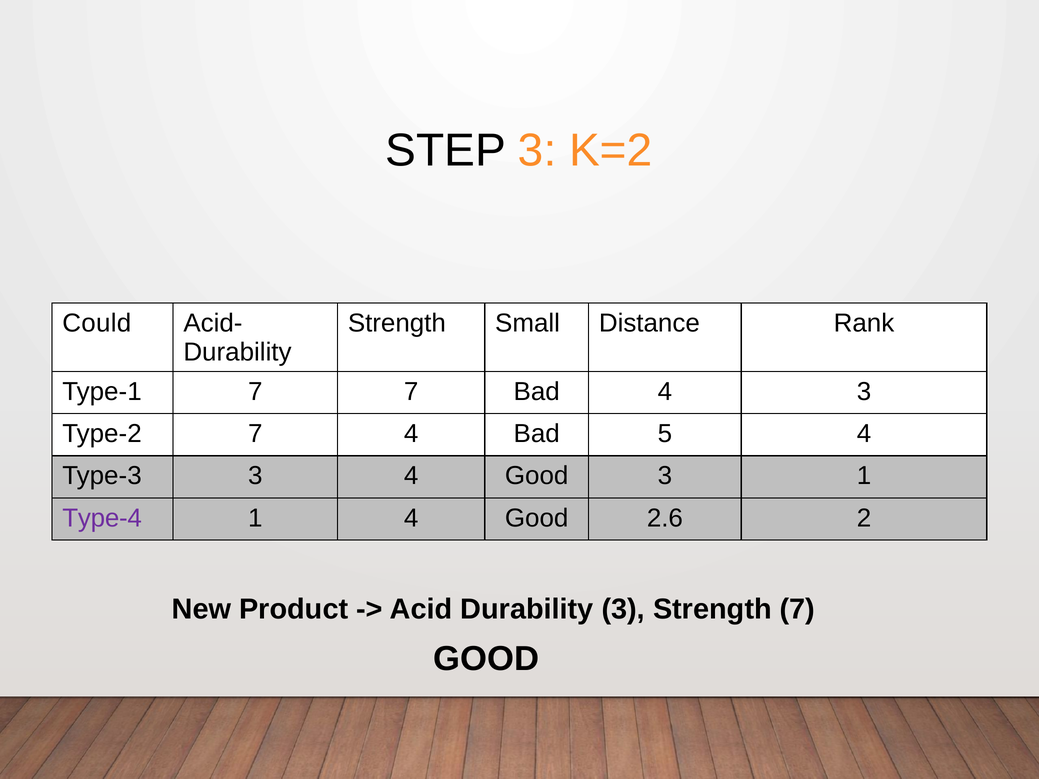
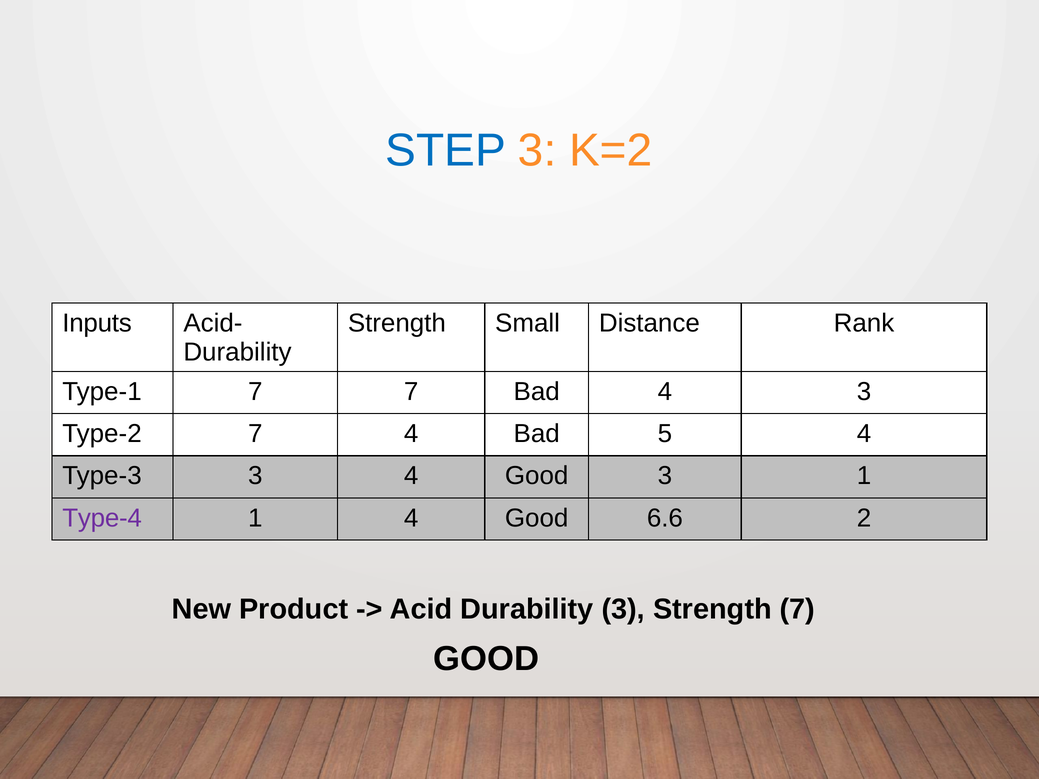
STEP colour: black -> blue
Could: Could -> Inputs
2.6: 2.6 -> 6.6
